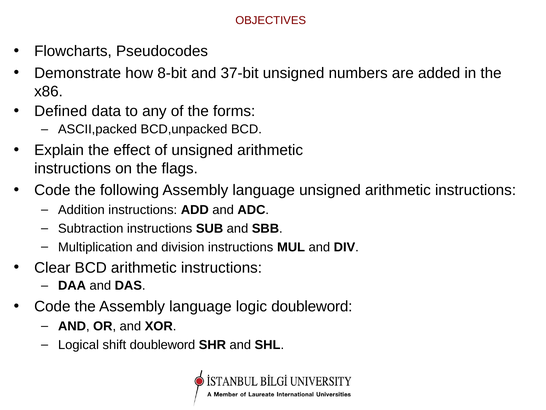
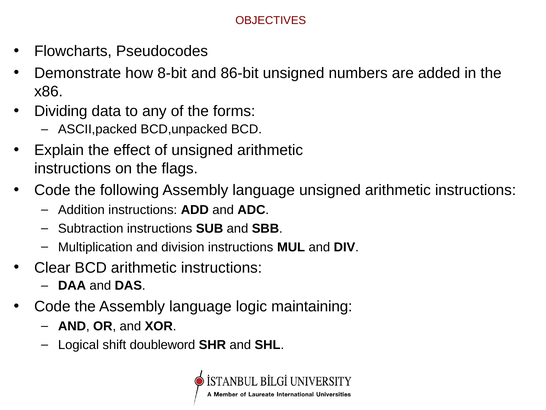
37-bit: 37-bit -> 86-bit
Defined: Defined -> Dividing
logic doubleword: doubleword -> maintaining
